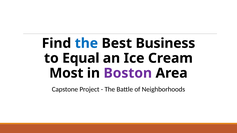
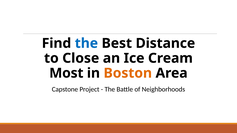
Business: Business -> Distance
Equal: Equal -> Close
Boston colour: purple -> orange
